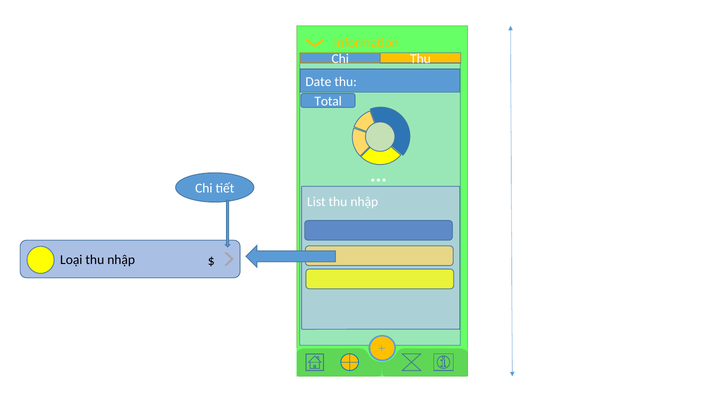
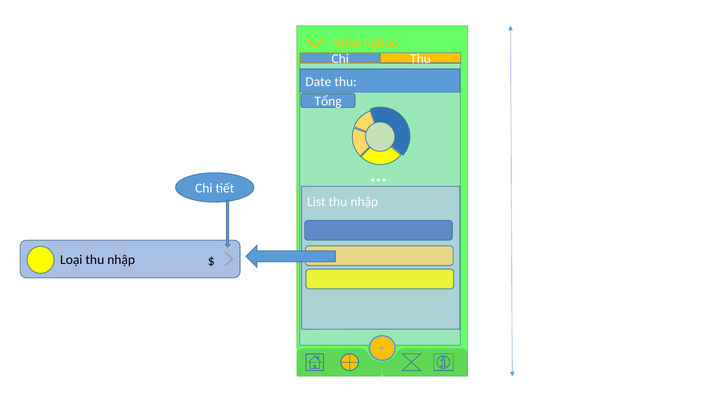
Total: Total -> Tổng
